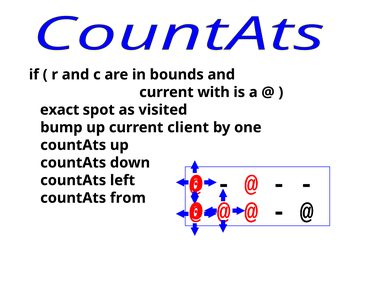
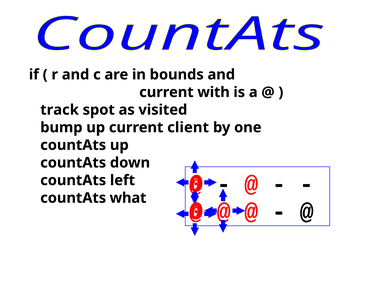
exact: exact -> track
from: from -> what
